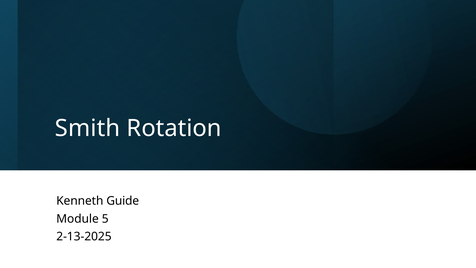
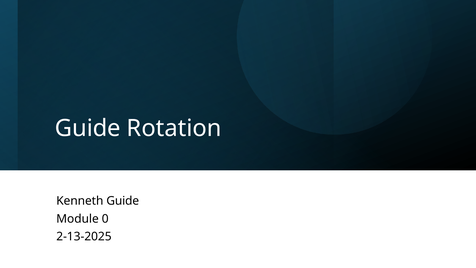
Smith at (88, 128): Smith -> Guide
5: 5 -> 0
